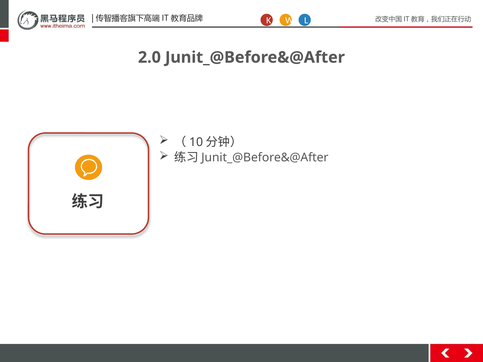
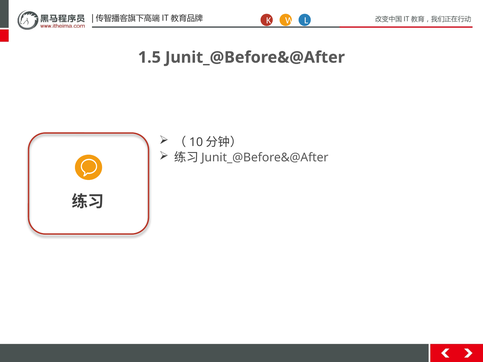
2.0: 2.0 -> 1.5
